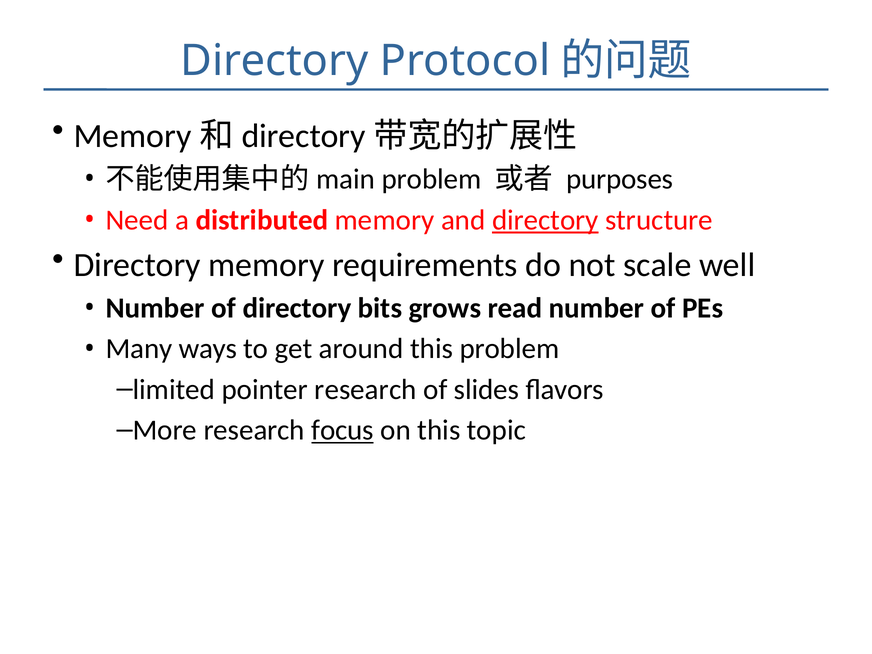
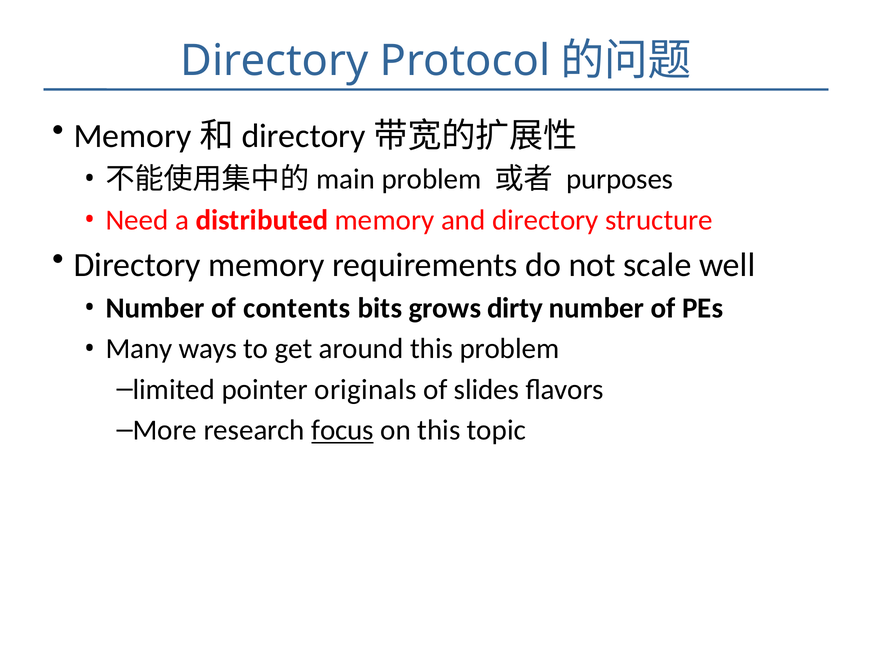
directory at (545, 220) underline: present -> none
of directory: directory -> contents
read: read -> dirty
pointer research: research -> originals
